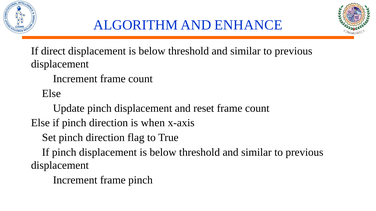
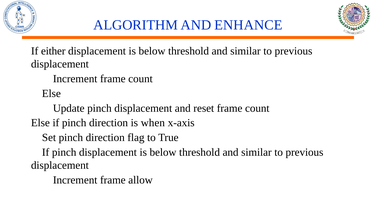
direct: direct -> either
frame pinch: pinch -> allow
